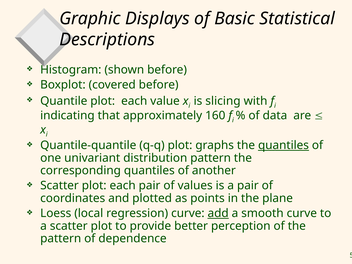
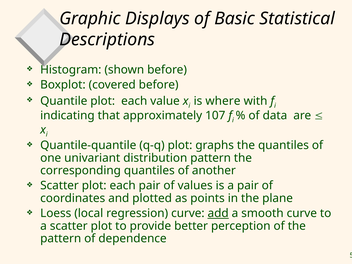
slicing: slicing -> where
160: 160 -> 107
quantiles at (284, 145) underline: present -> none
